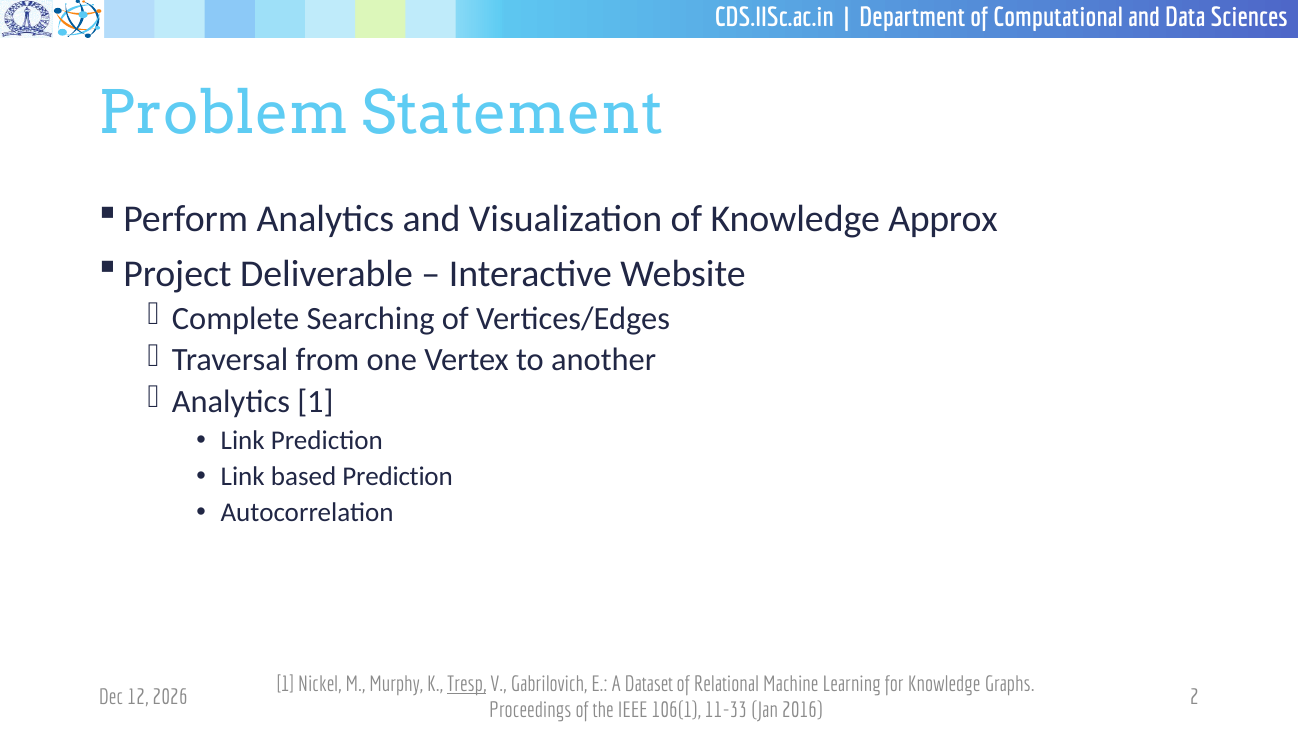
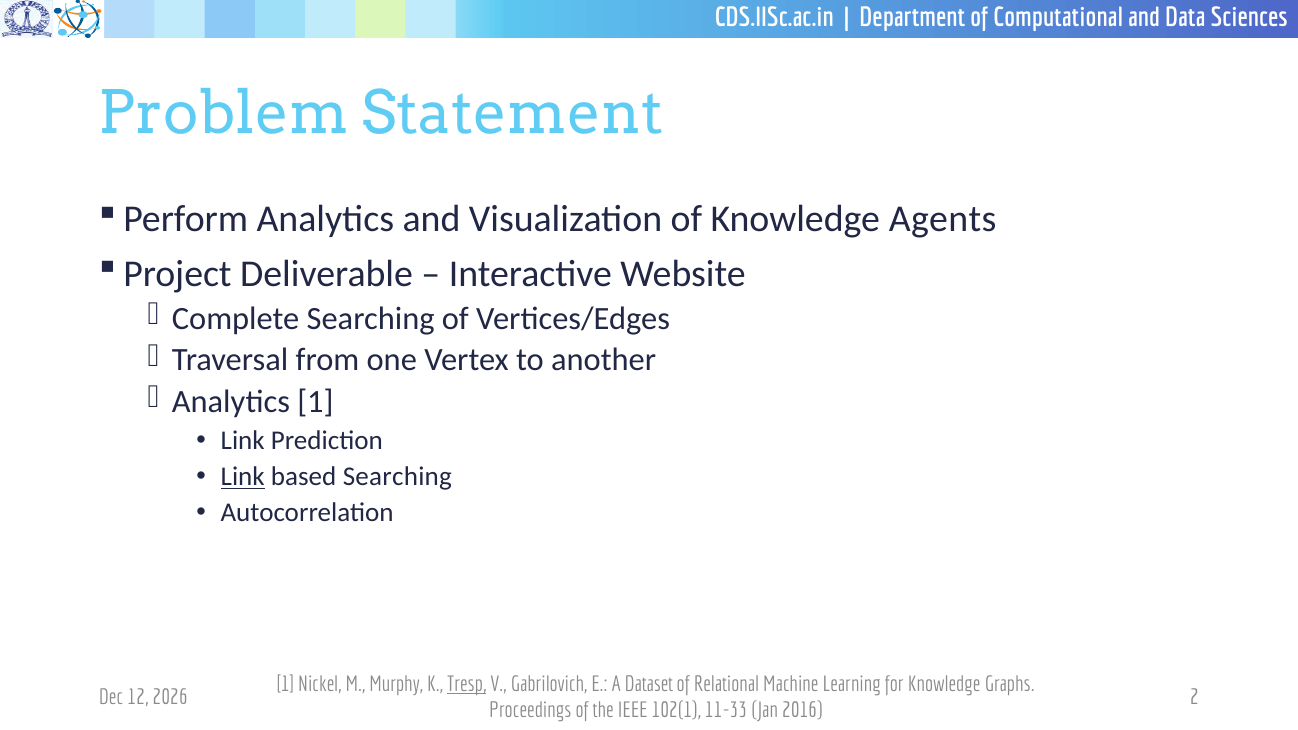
Approx: Approx -> Agents
Link at (243, 477) underline: none -> present
based Prediction: Prediction -> Searching
106(1: 106(1 -> 102(1
